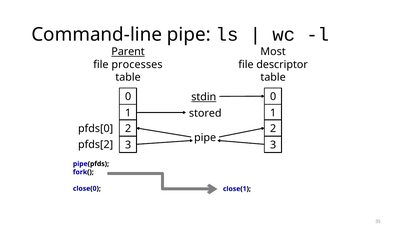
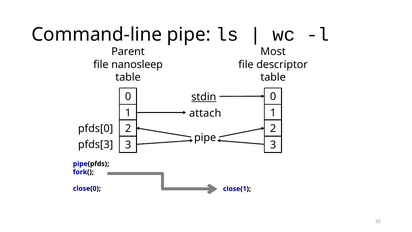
Parent underline: present -> none
processes: processes -> nanosleep
stored: stored -> attach
pfds[2: pfds[2 -> pfds[3
